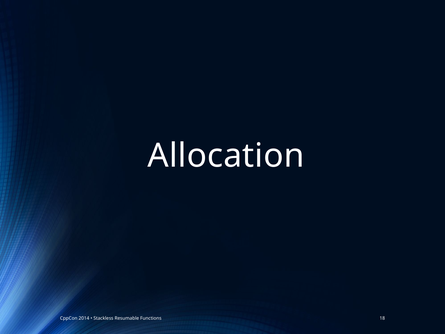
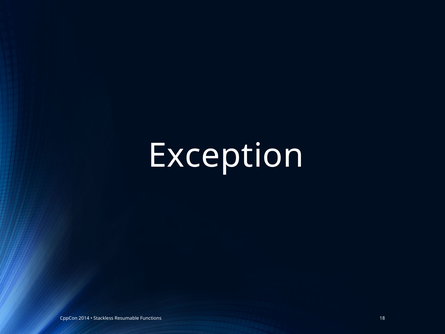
Allocation: Allocation -> Exception
